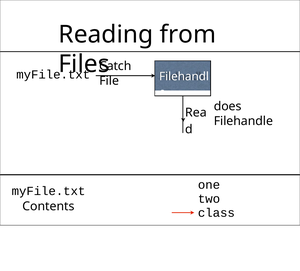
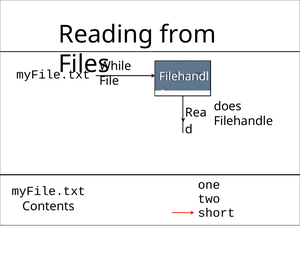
Catch: Catch -> While
class: class -> short
